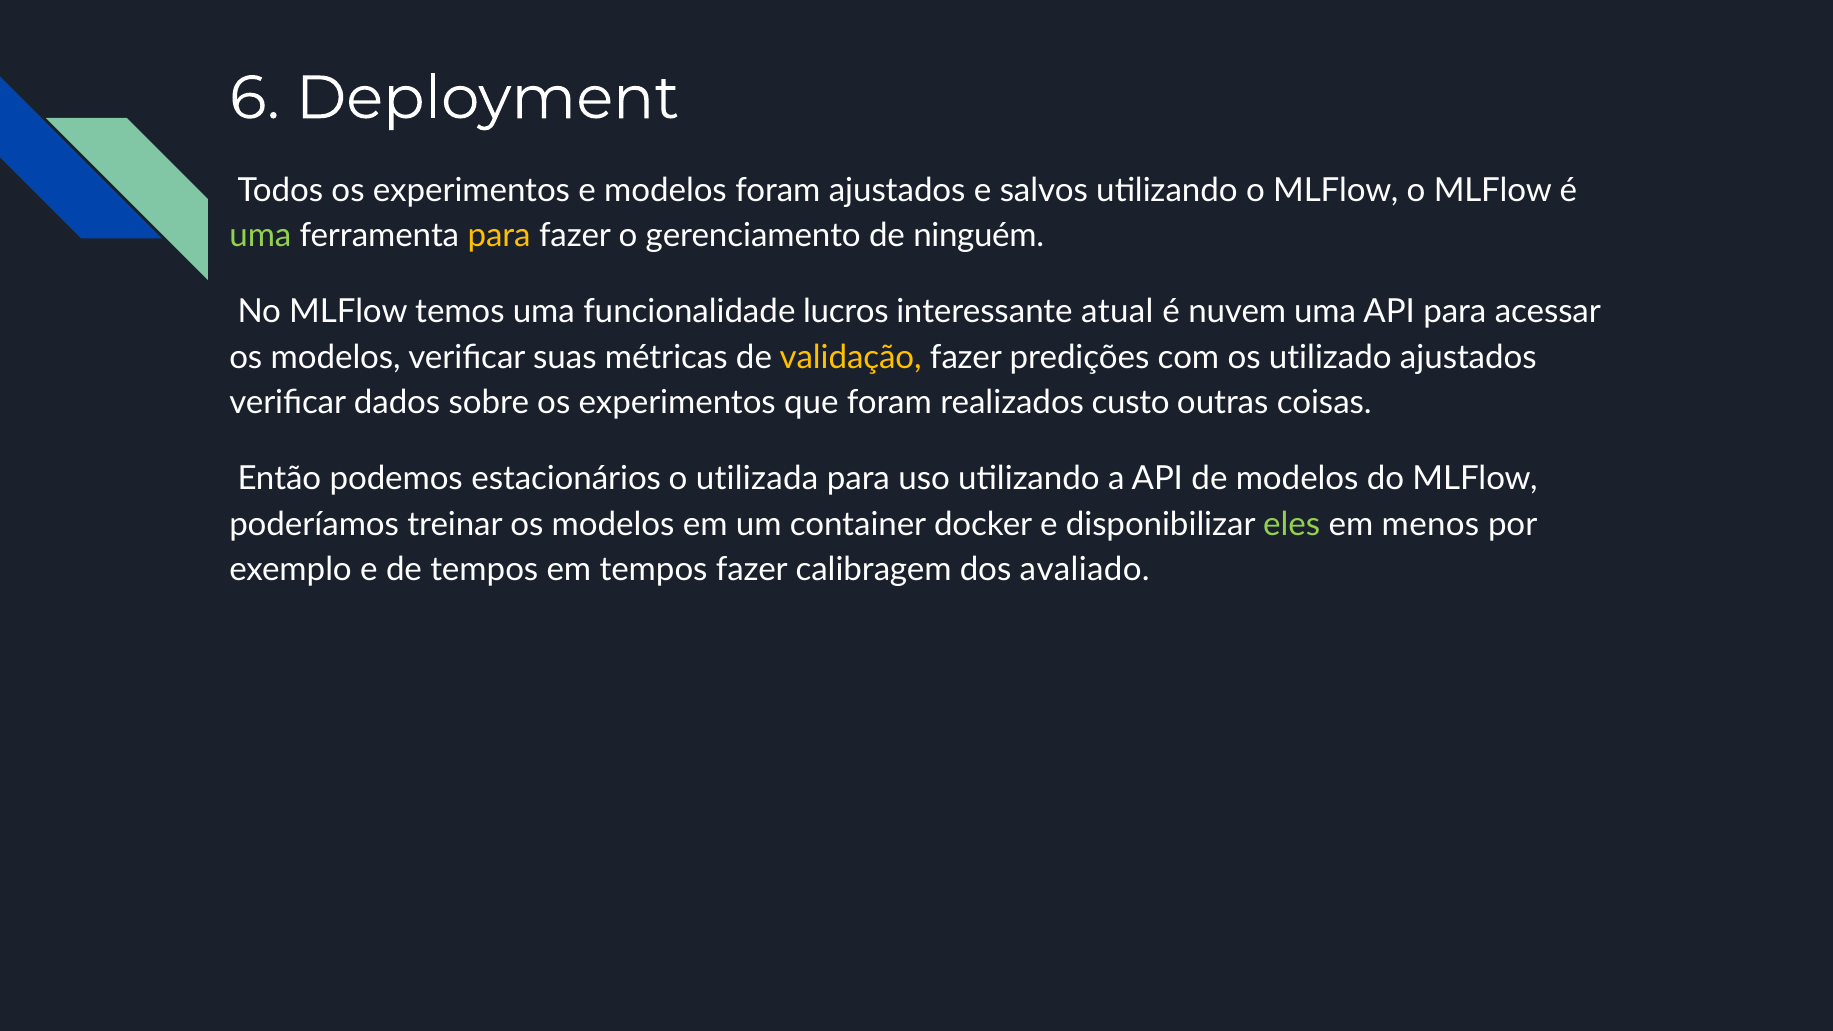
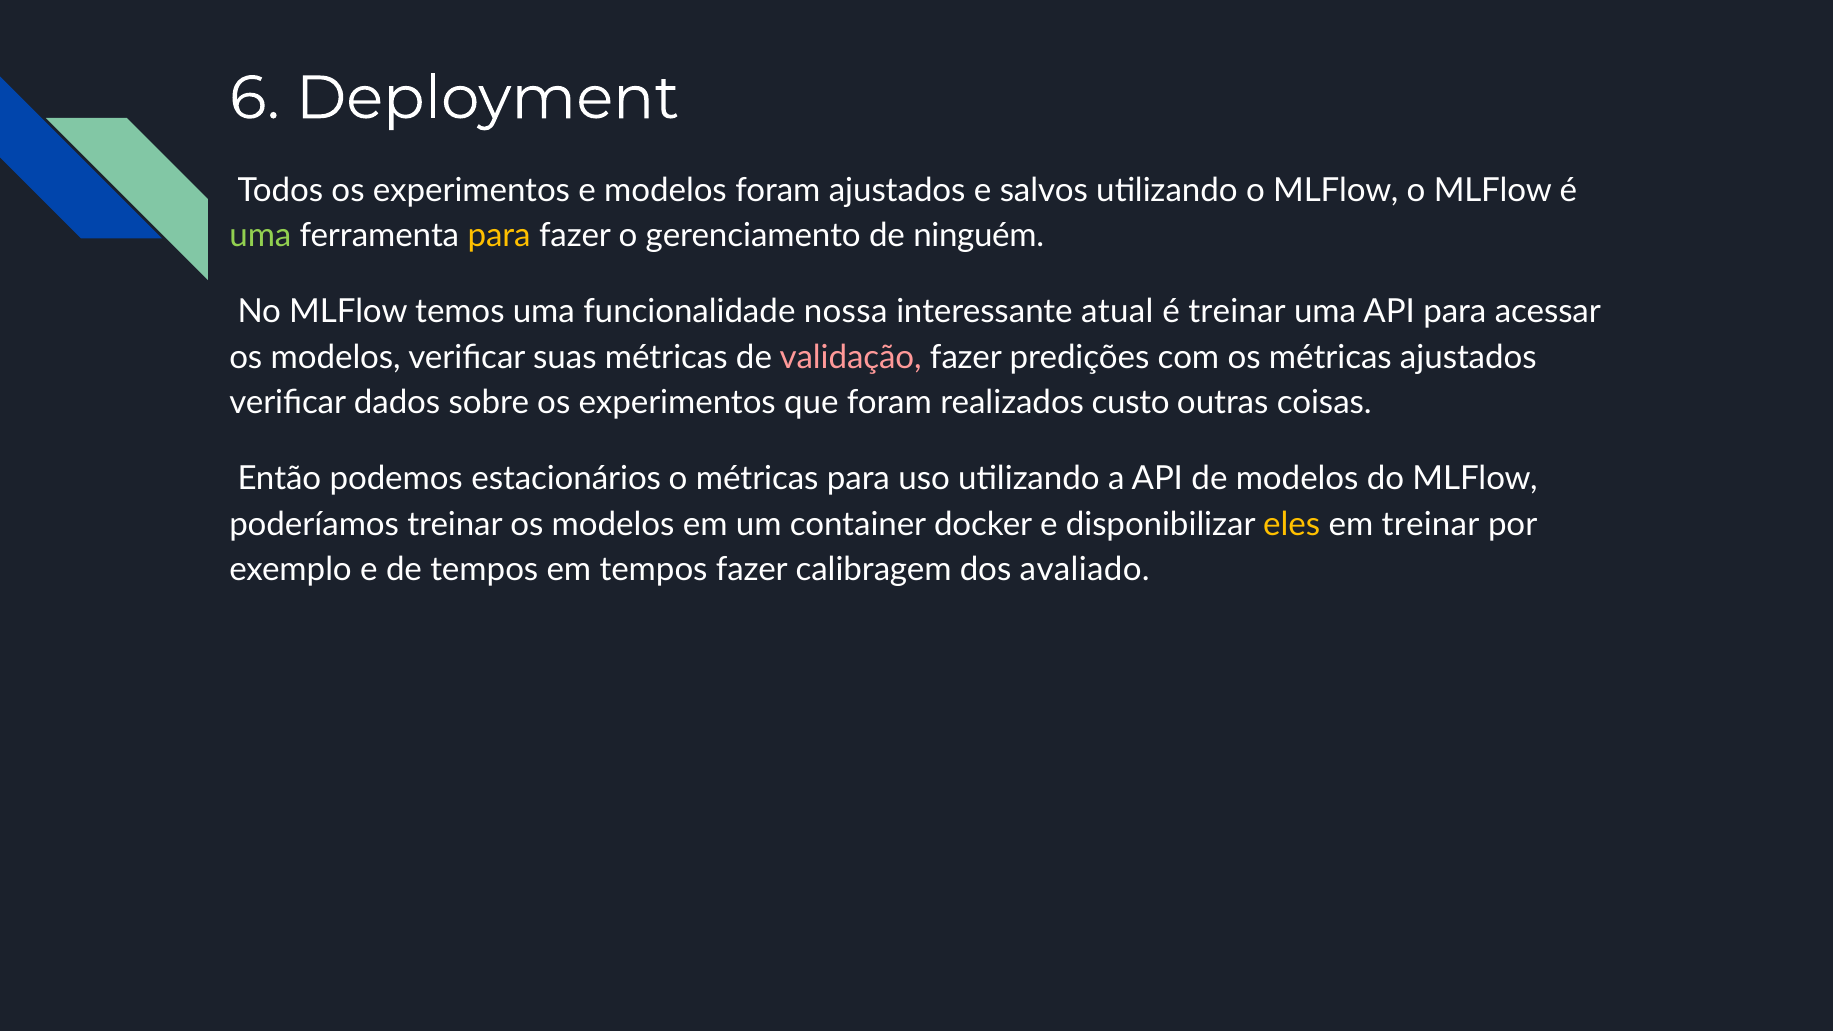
lucros: lucros -> nossa
é nuvem: nuvem -> treinar
validação colour: yellow -> pink
os utilizado: utilizado -> métricas
o utilizada: utilizada -> métricas
eles colour: light green -> yellow
em menos: menos -> treinar
